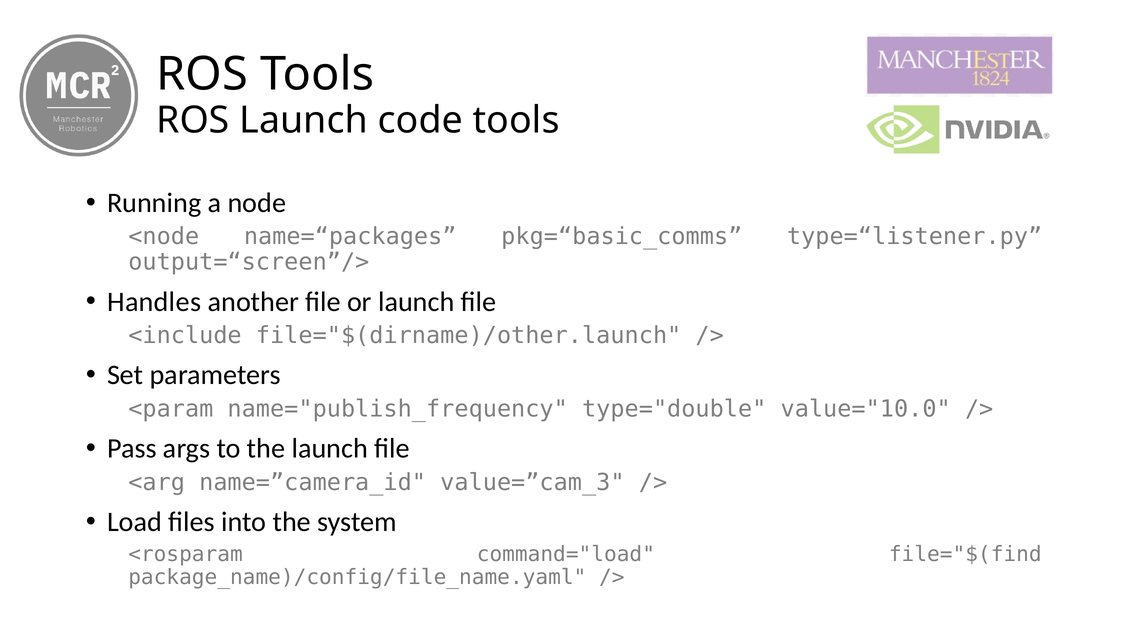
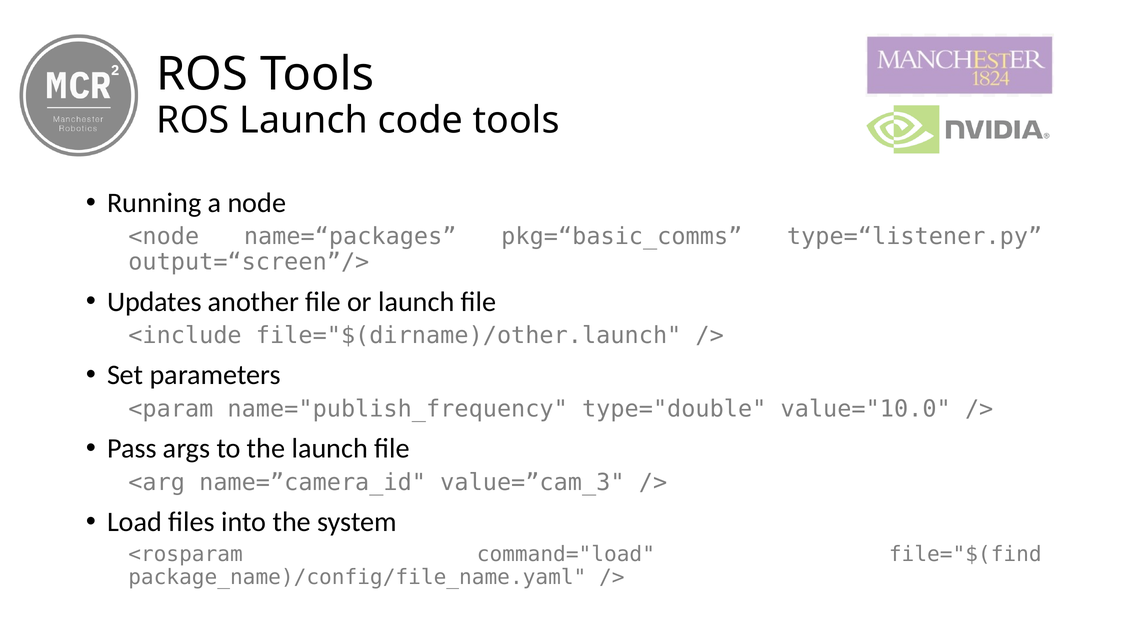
Handles: Handles -> Updates
